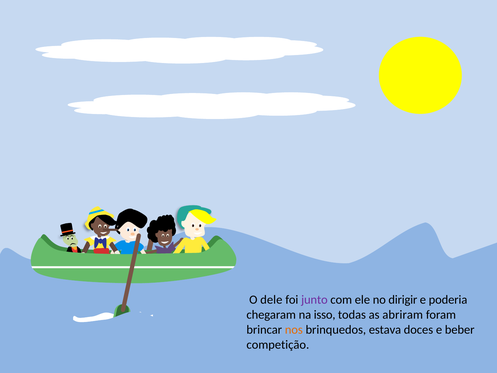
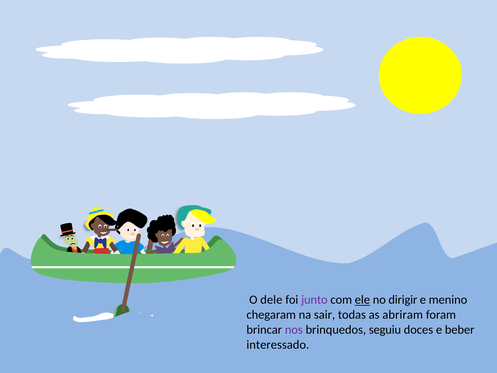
ele underline: none -> present
poderia: poderia -> menino
isso: isso -> sair
nos colour: orange -> purple
estava: estava -> seguiu
competição: competição -> interessado
